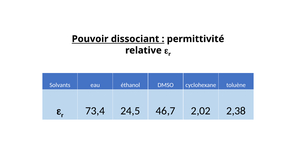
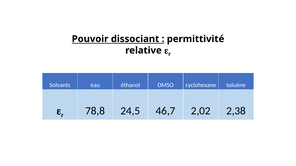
73,4: 73,4 -> 78,8
